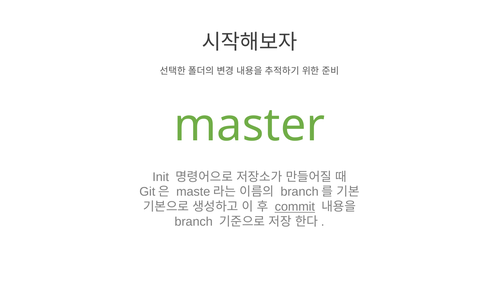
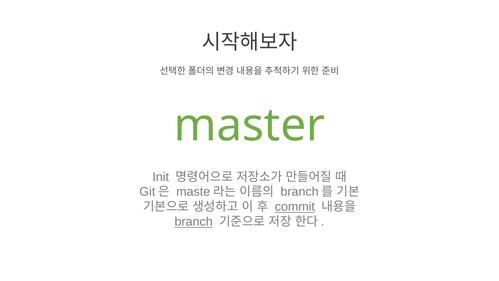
branch underline: none -> present
